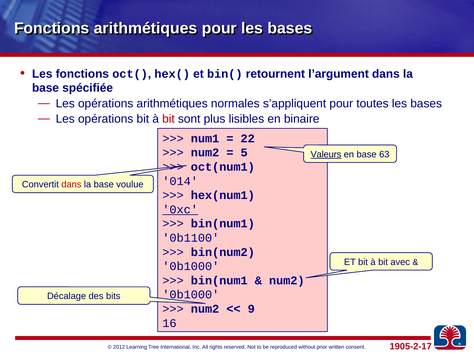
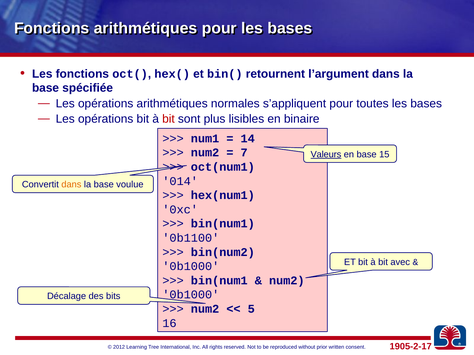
22: 22 -> 14
5: 5 -> 7
63: 63 -> 15
dans at (71, 185) colour: red -> orange
0xc underline: present -> none
9: 9 -> 5
